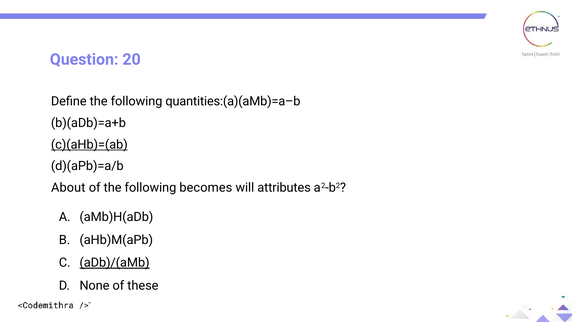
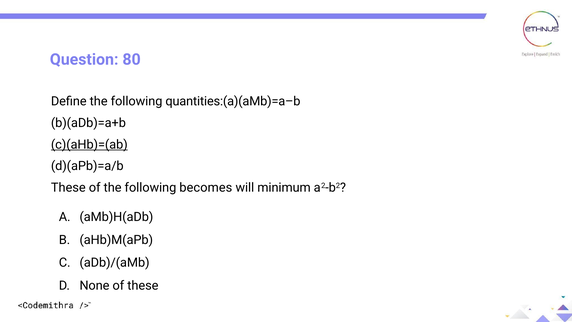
20: 20 -> 80
About at (68, 188): About -> These
attributes: attributes -> minimum
aDb)/(aMb underline: present -> none
